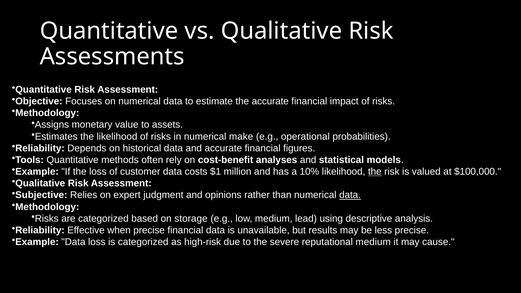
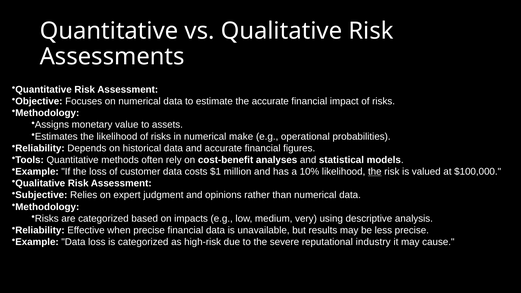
data at (350, 195) underline: present -> none
storage: storage -> impacts
lead: lead -> very
reputational medium: medium -> industry
